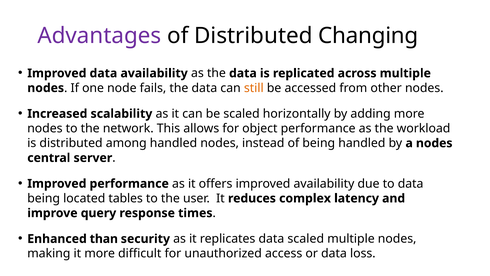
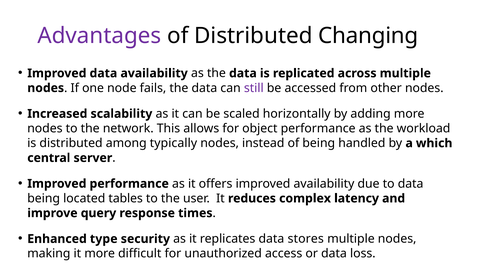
still colour: orange -> purple
among handled: handled -> typically
a nodes: nodes -> which
than: than -> type
data scaled: scaled -> stores
